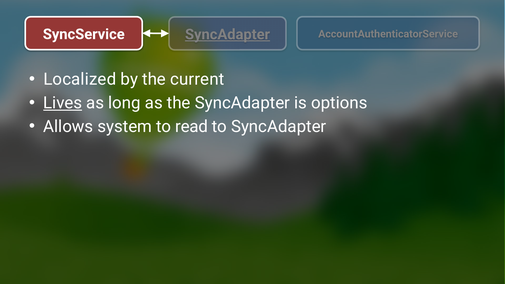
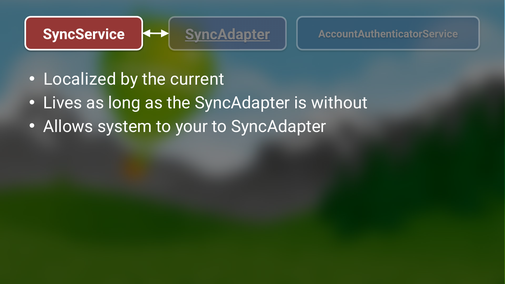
Lives underline: present -> none
options: options -> without
read: read -> your
